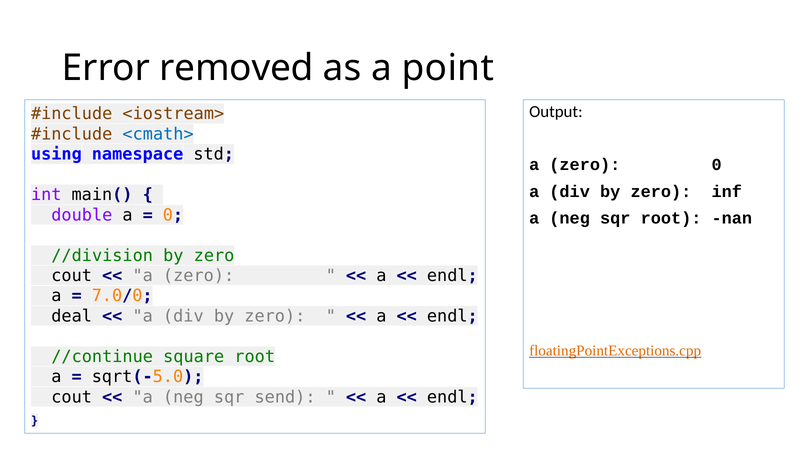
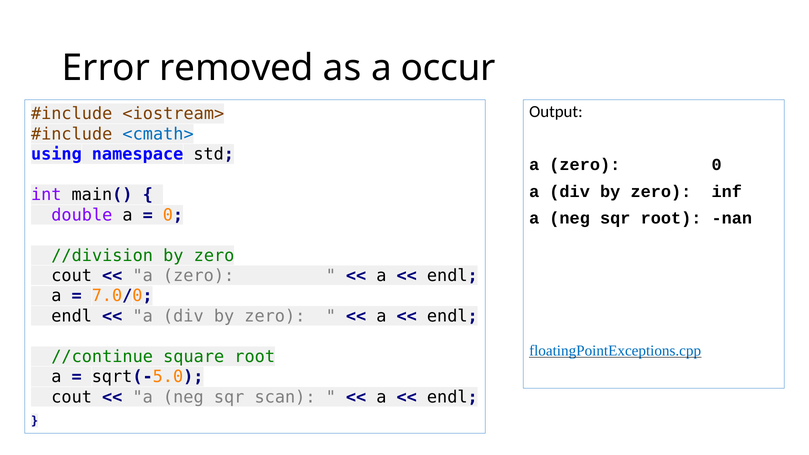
point: point -> occur
deal at (72, 316): deal -> endl
floatingPointExceptions.cpp colour: orange -> blue
send: send -> scan
